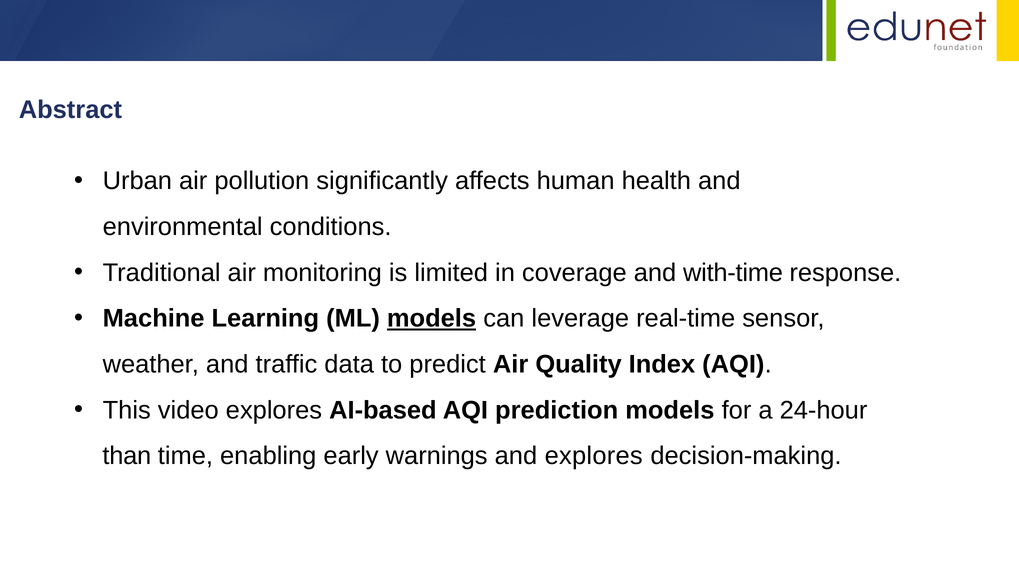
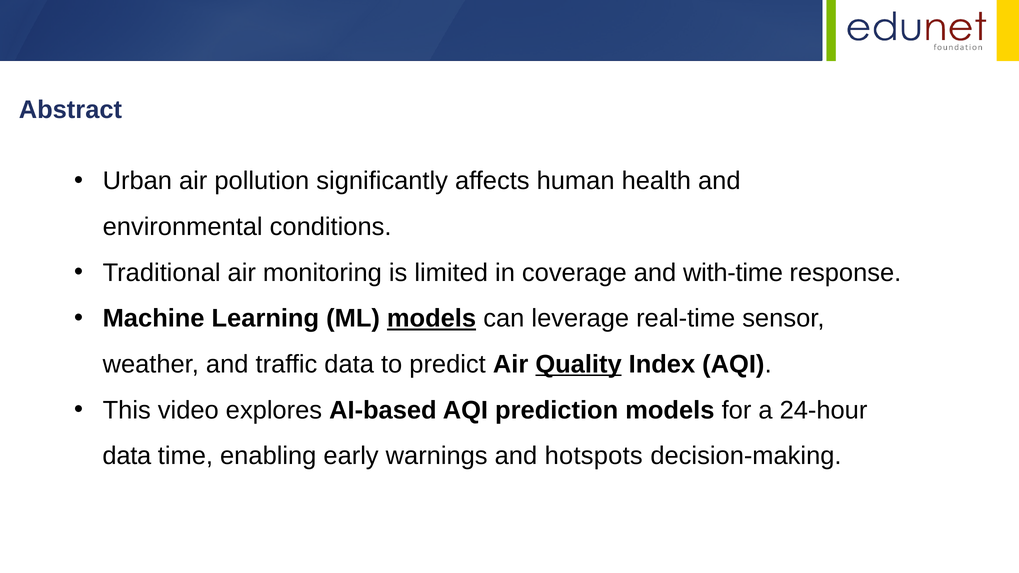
Quality underline: none -> present
than at (127, 456): than -> data
and explores: explores -> hotspots
